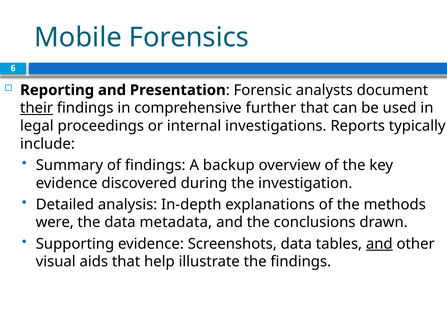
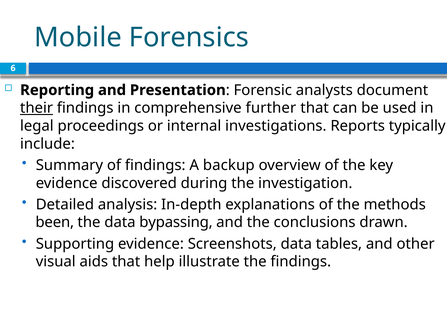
were: were -> been
metadata: metadata -> bypassing
and at (379, 243) underline: present -> none
